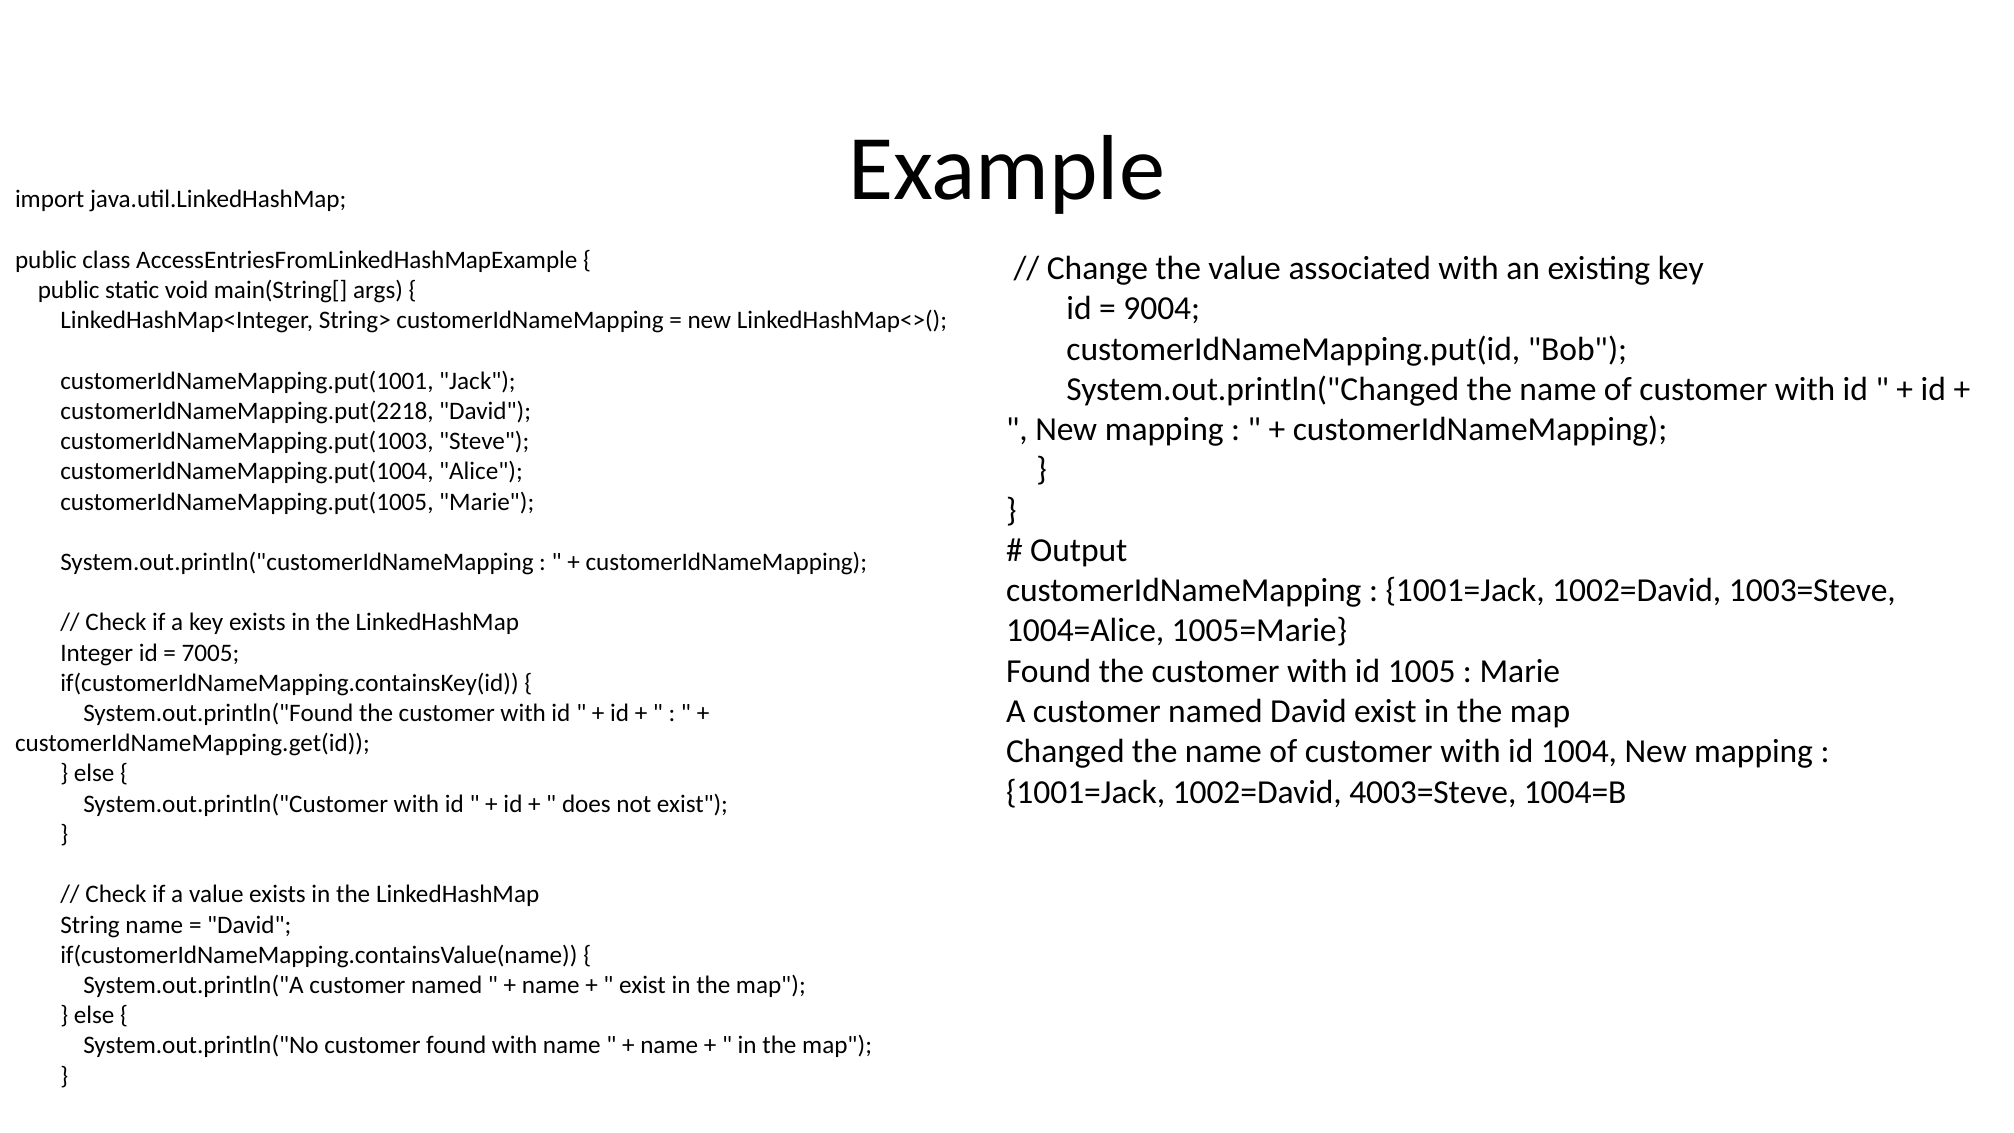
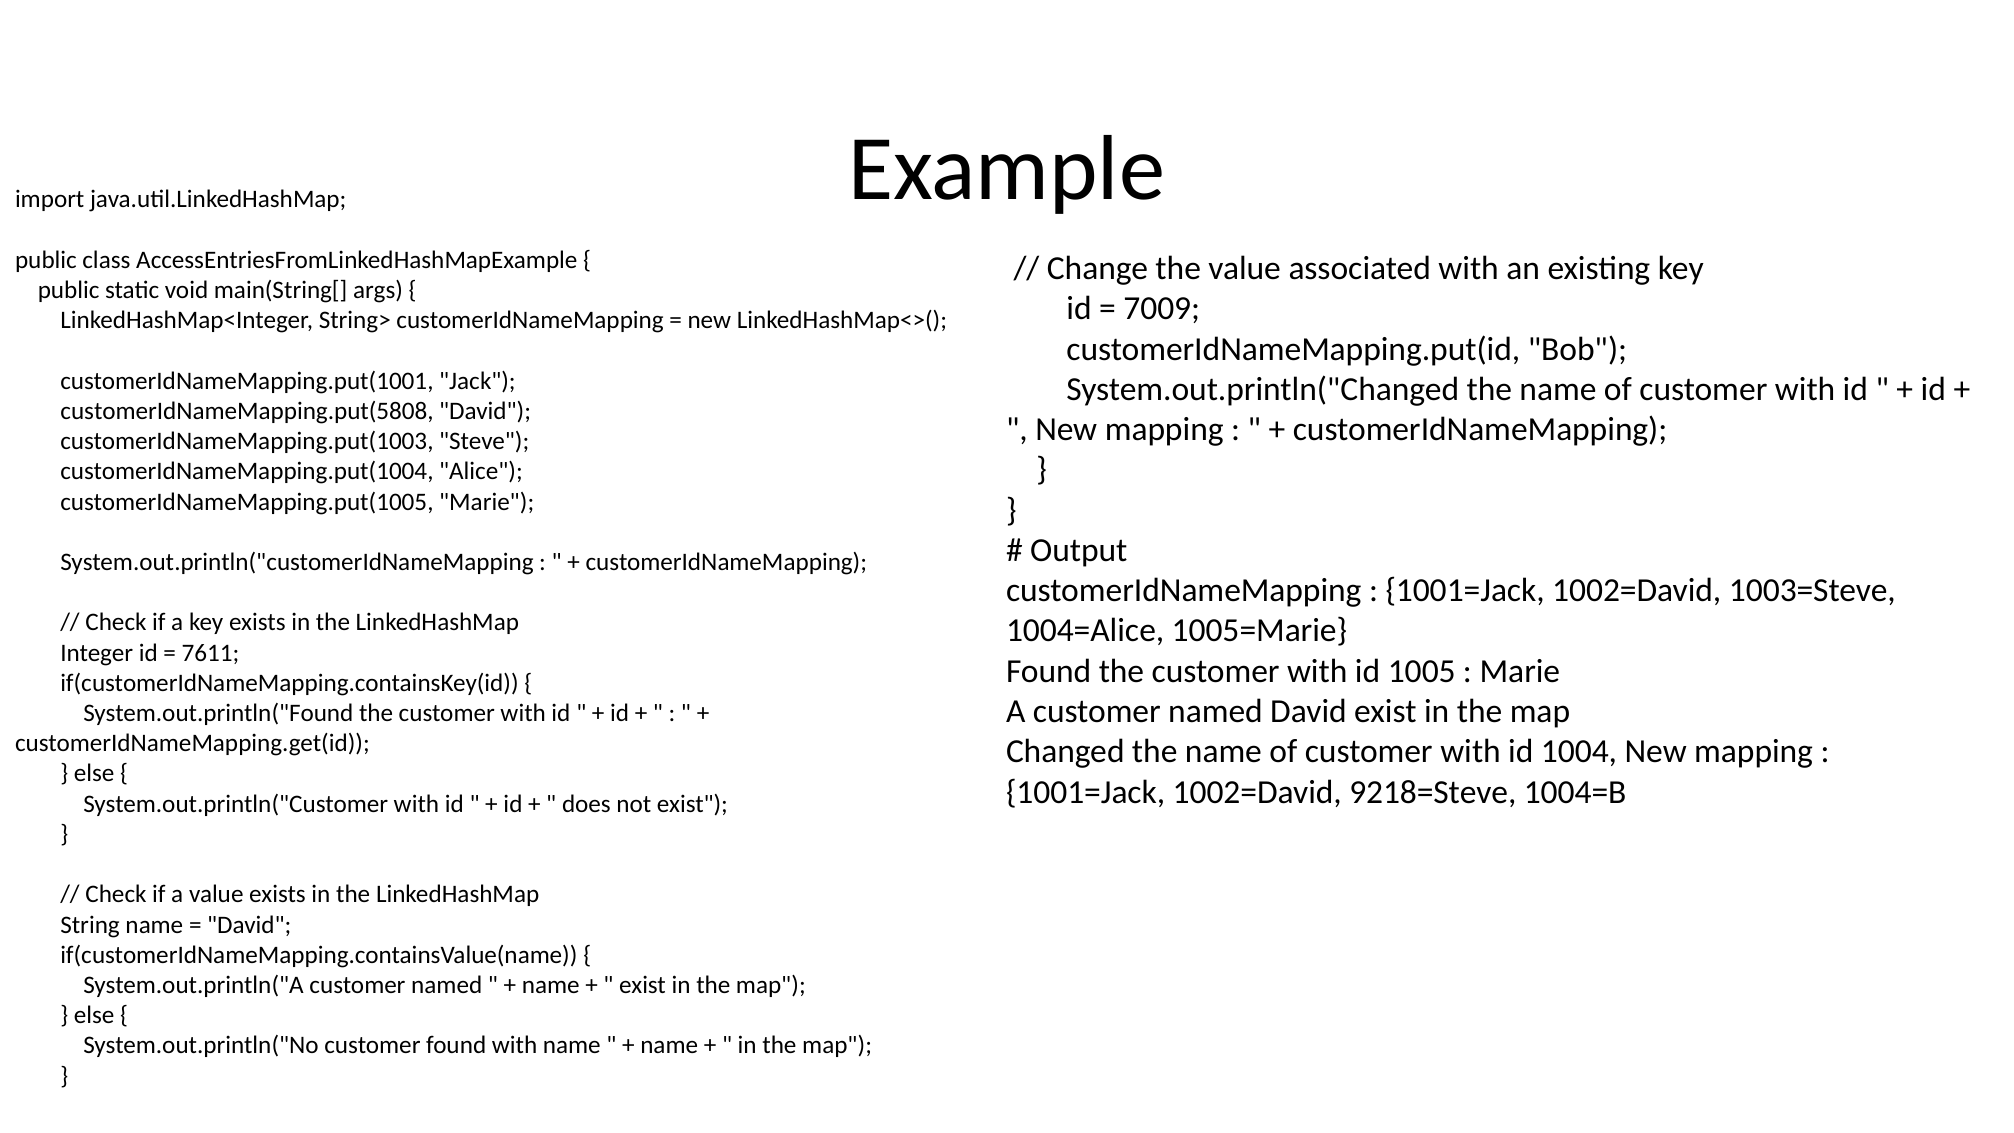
9004: 9004 -> 7009
customerIdNameMapping.put(2218: customerIdNameMapping.put(2218 -> customerIdNameMapping.put(5808
7005: 7005 -> 7611
4003=Steve: 4003=Steve -> 9218=Steve
